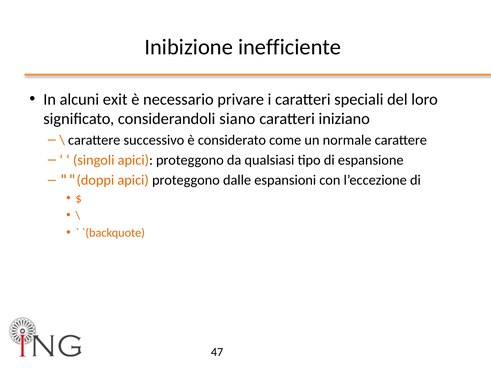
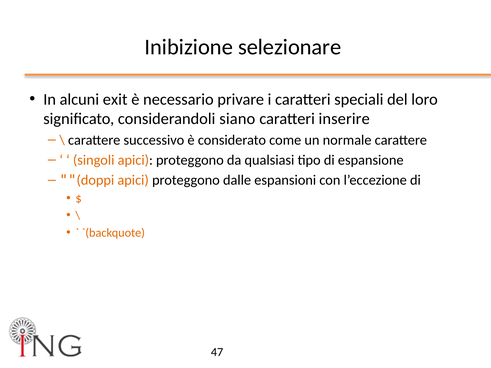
inefficiente: inefficiente -> selezionare
iniziano: iniziano -> inserire
